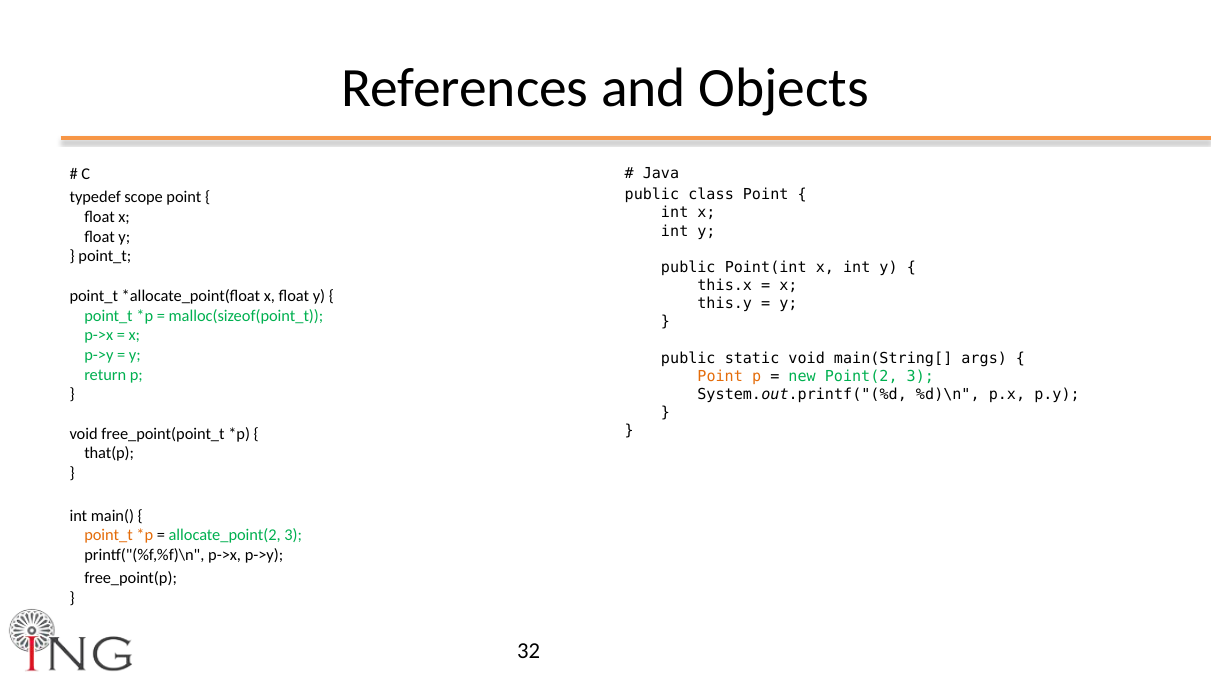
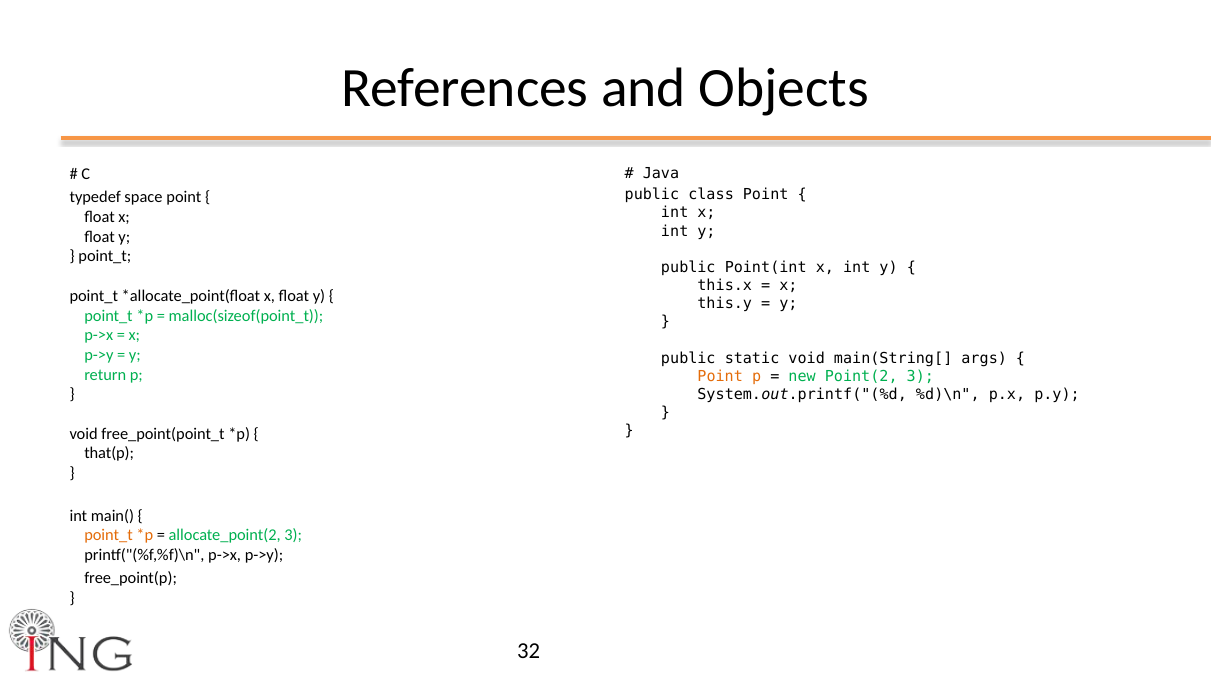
scope: scope -> space
